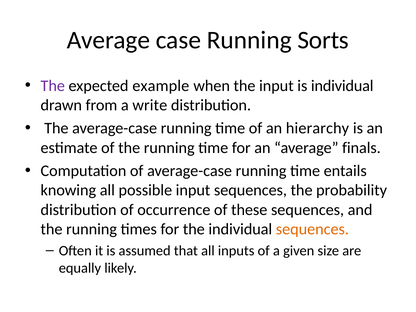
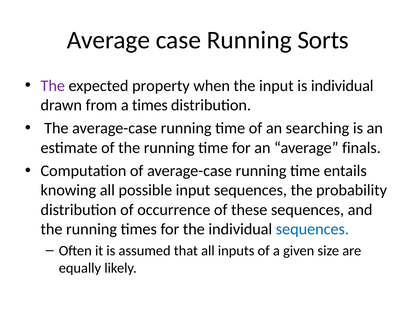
example: example -> property
a write: write -> times
hierarchy: hierarchy -> searching
sequences at (312, 229) colour: orange -> blue
